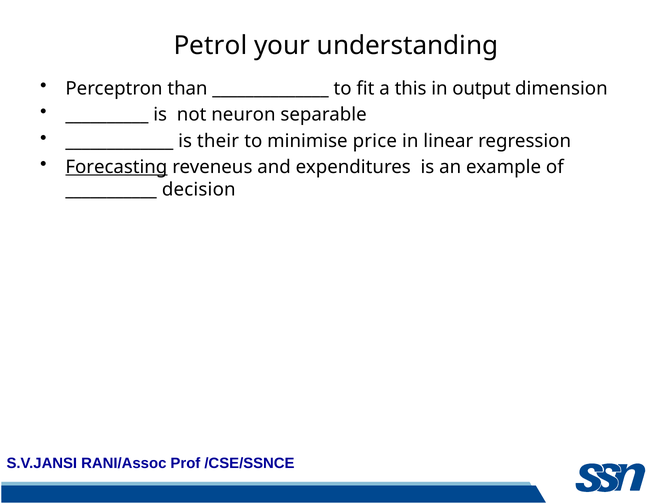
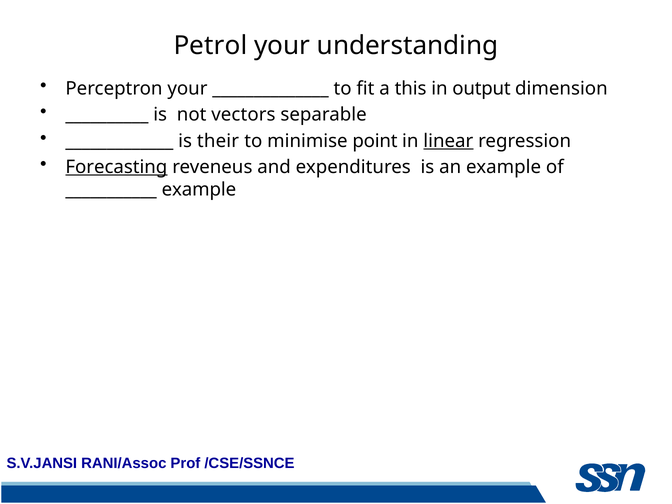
Perceptron than: than -> your
neuron: neuron -> vectors
price: price -> point
linear underline: none -> present
decision at (199, 189): decision -> example
